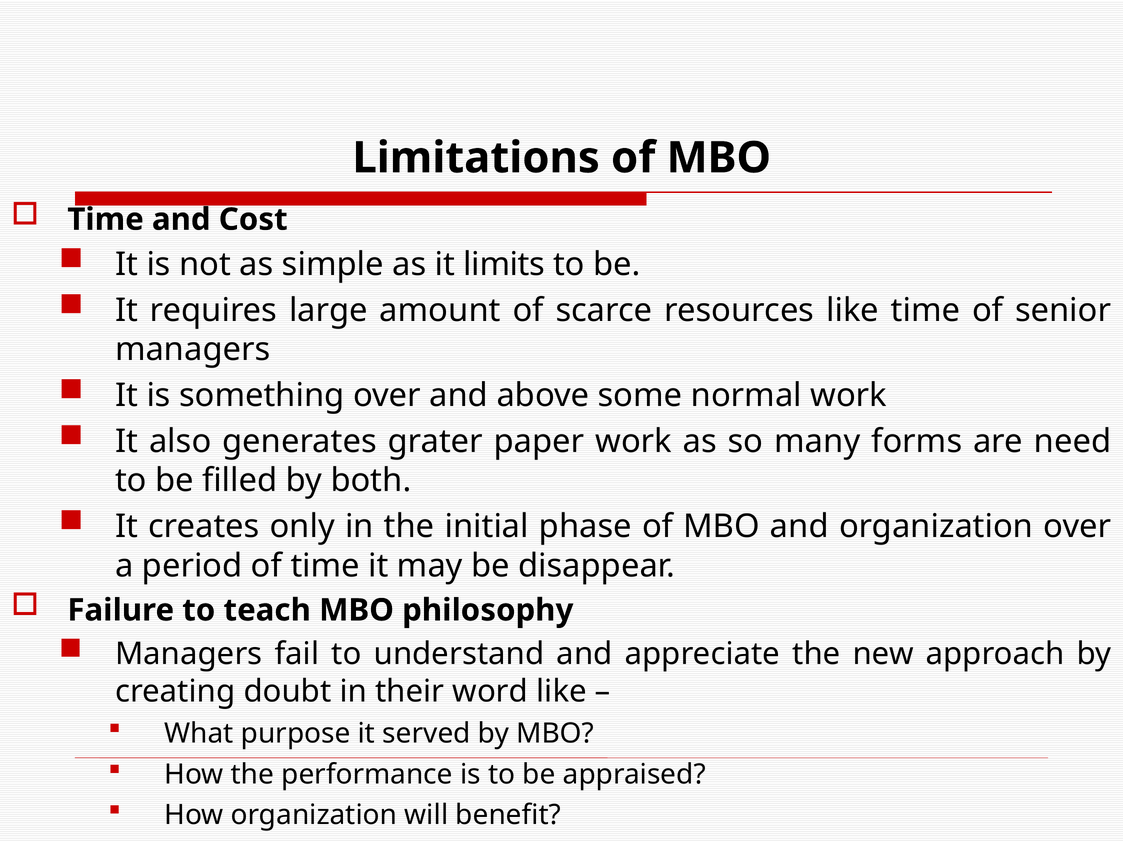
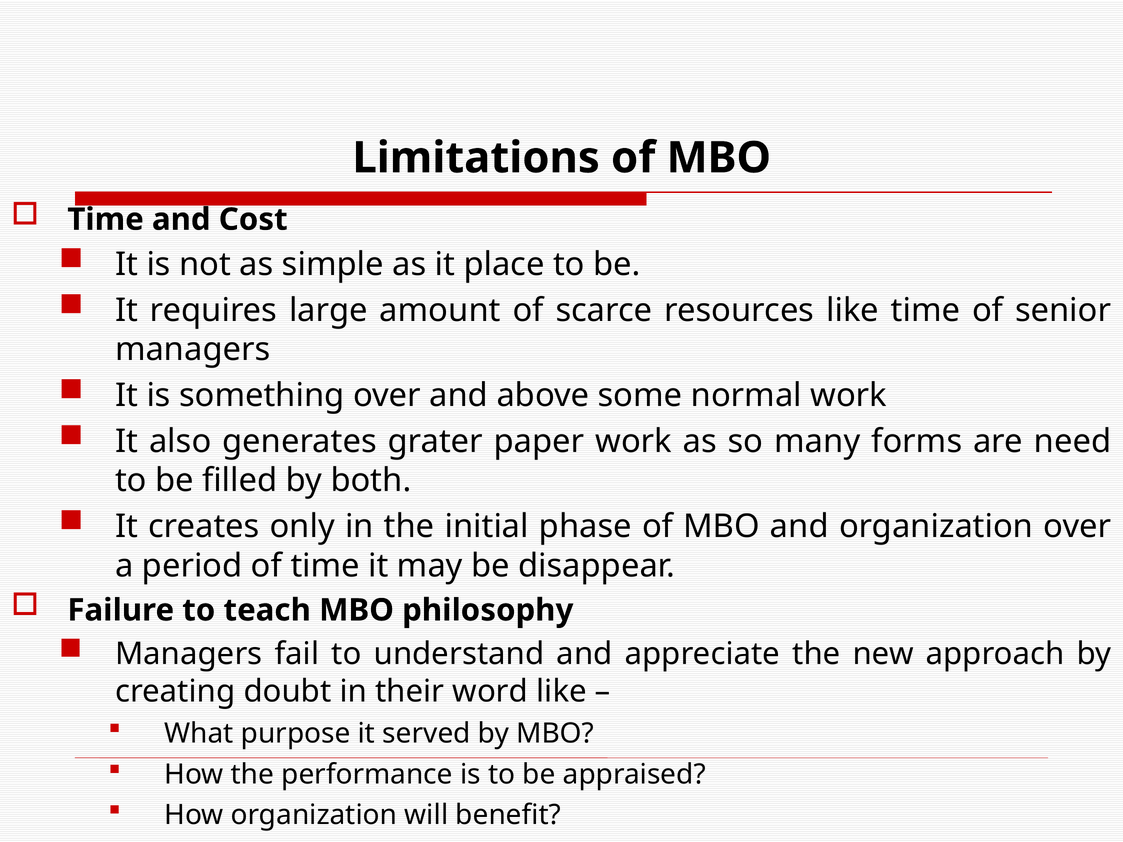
limits: limits -> place
